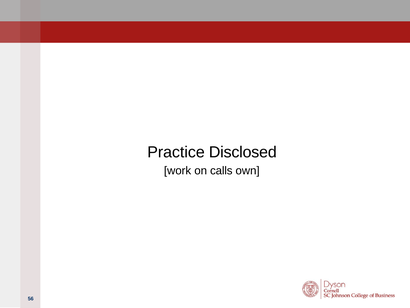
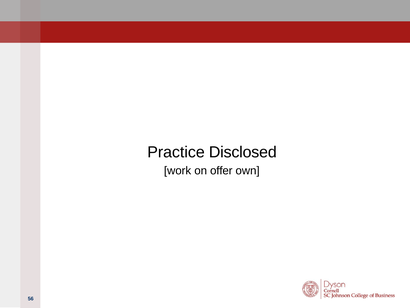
calls: calls -> offer
